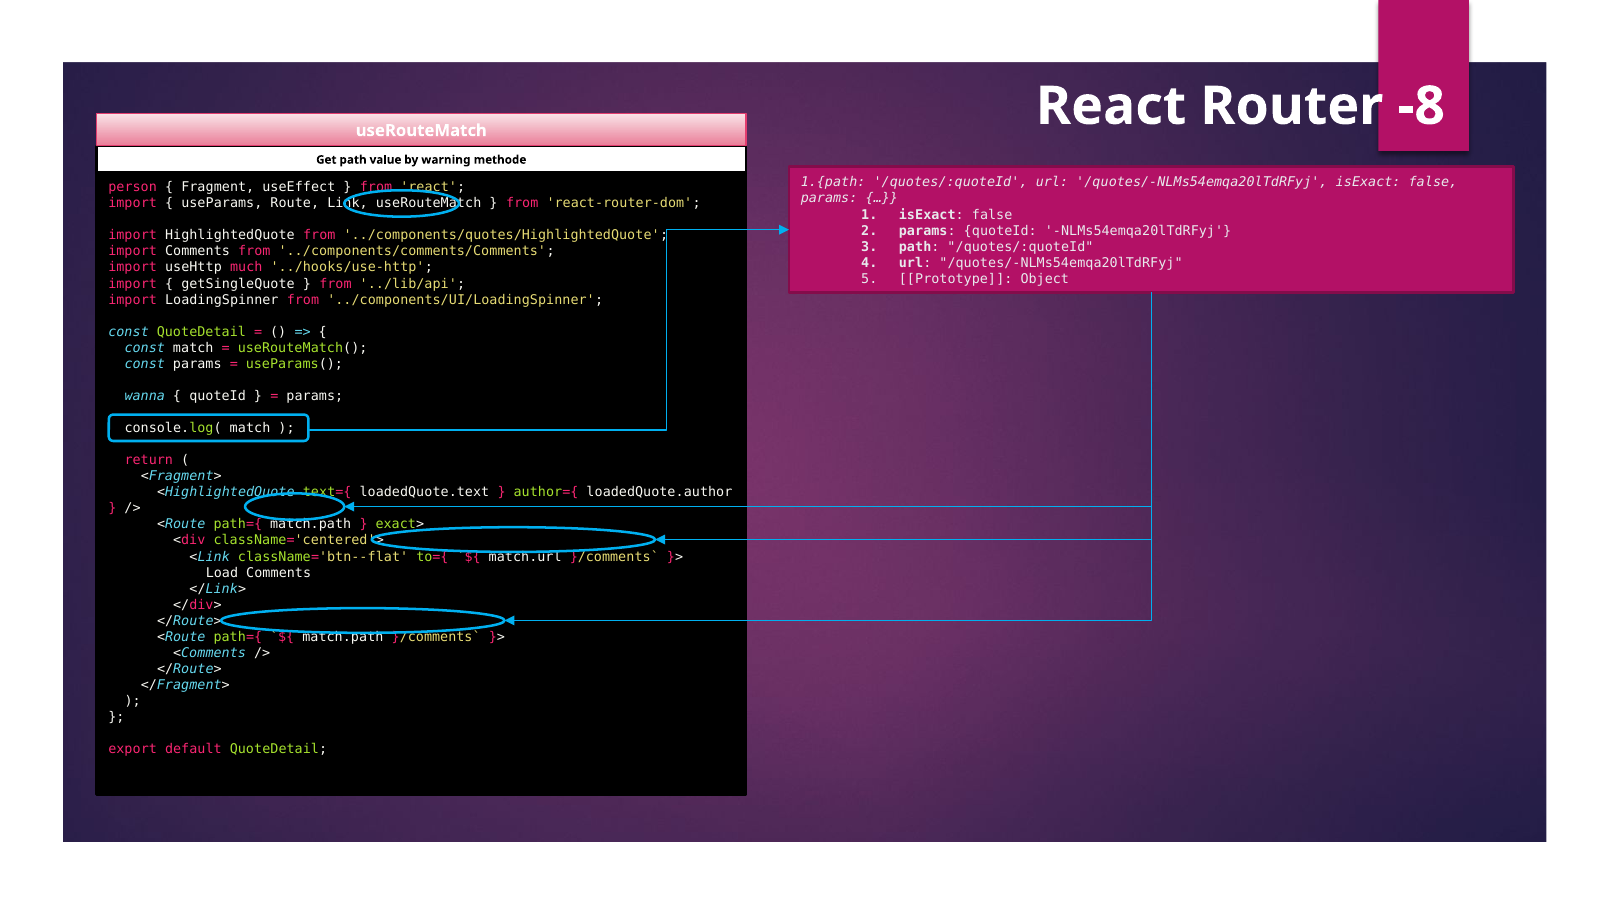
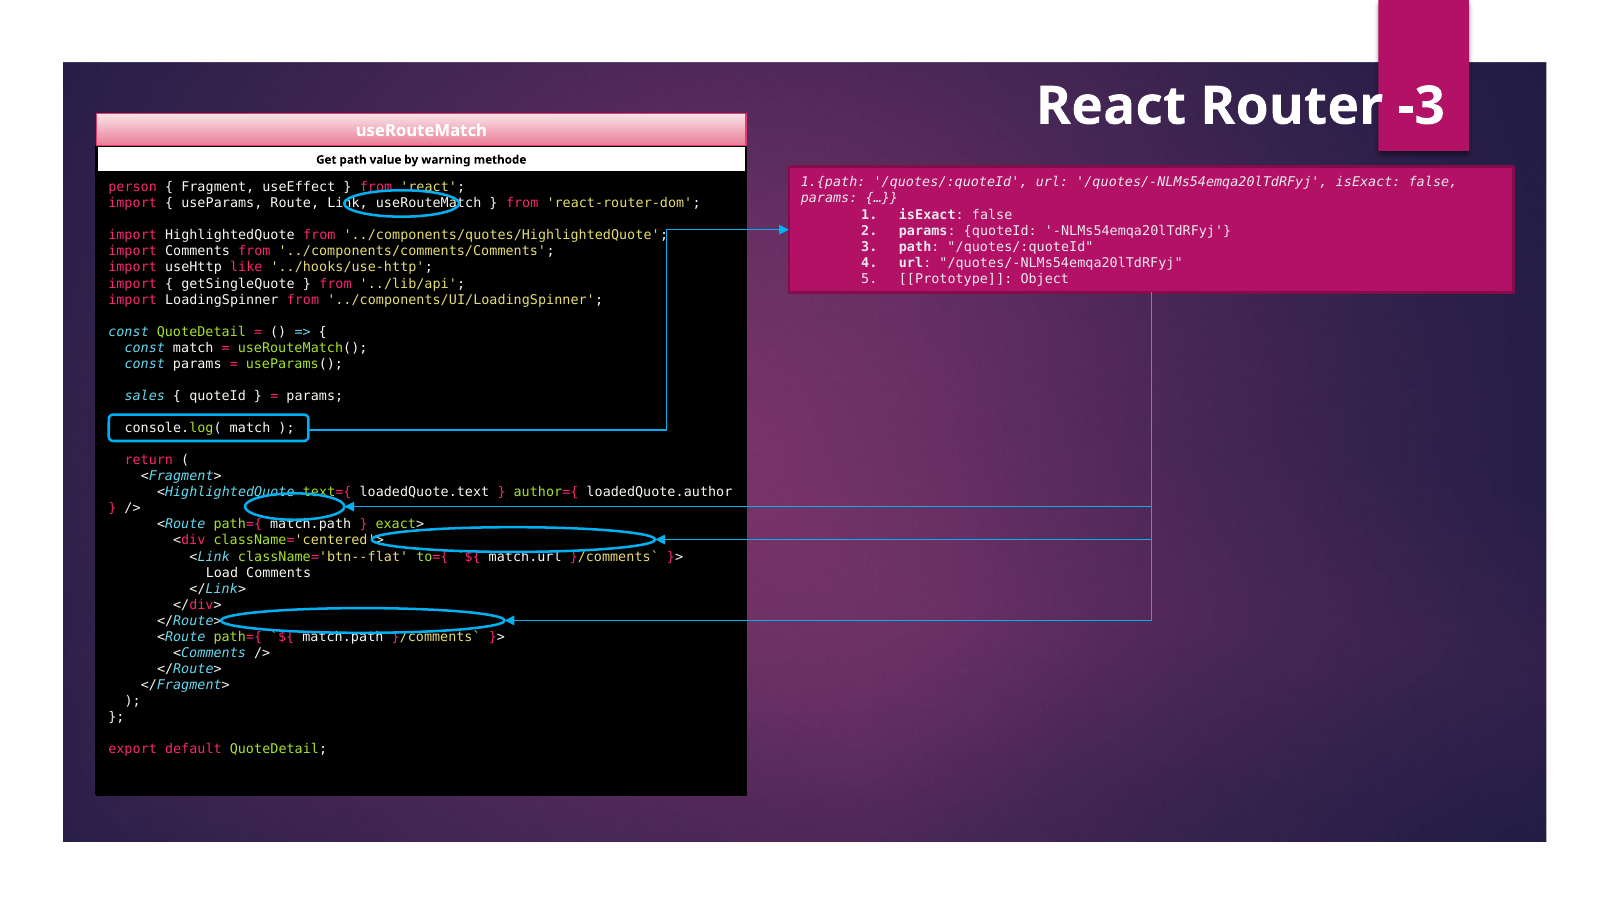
-8: -8 -> -3
much: much -> like
wanna: wanna -> sales
